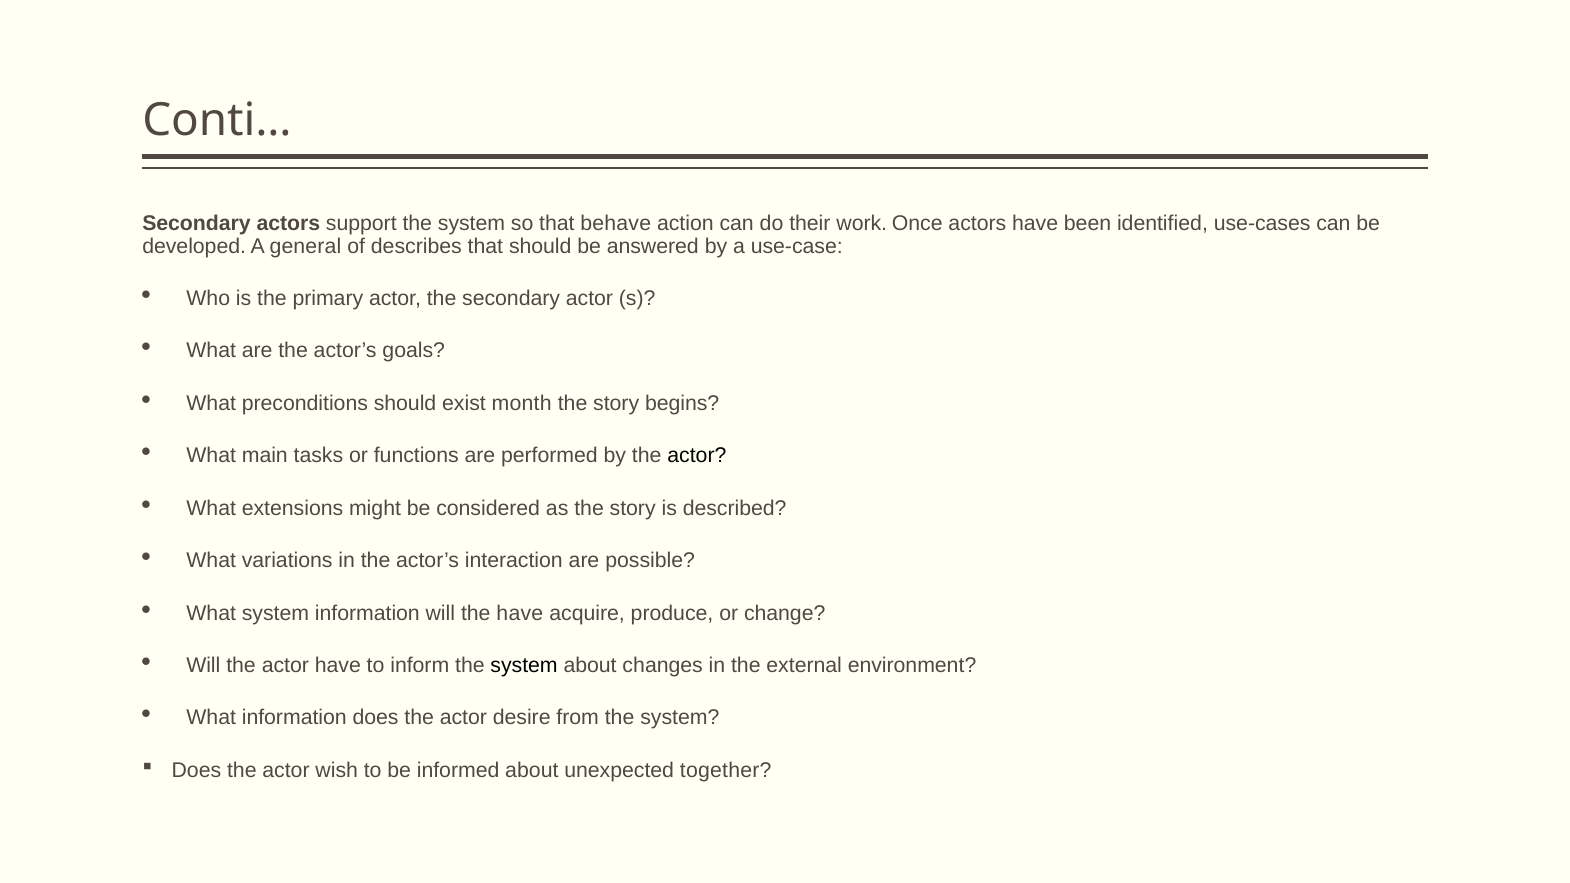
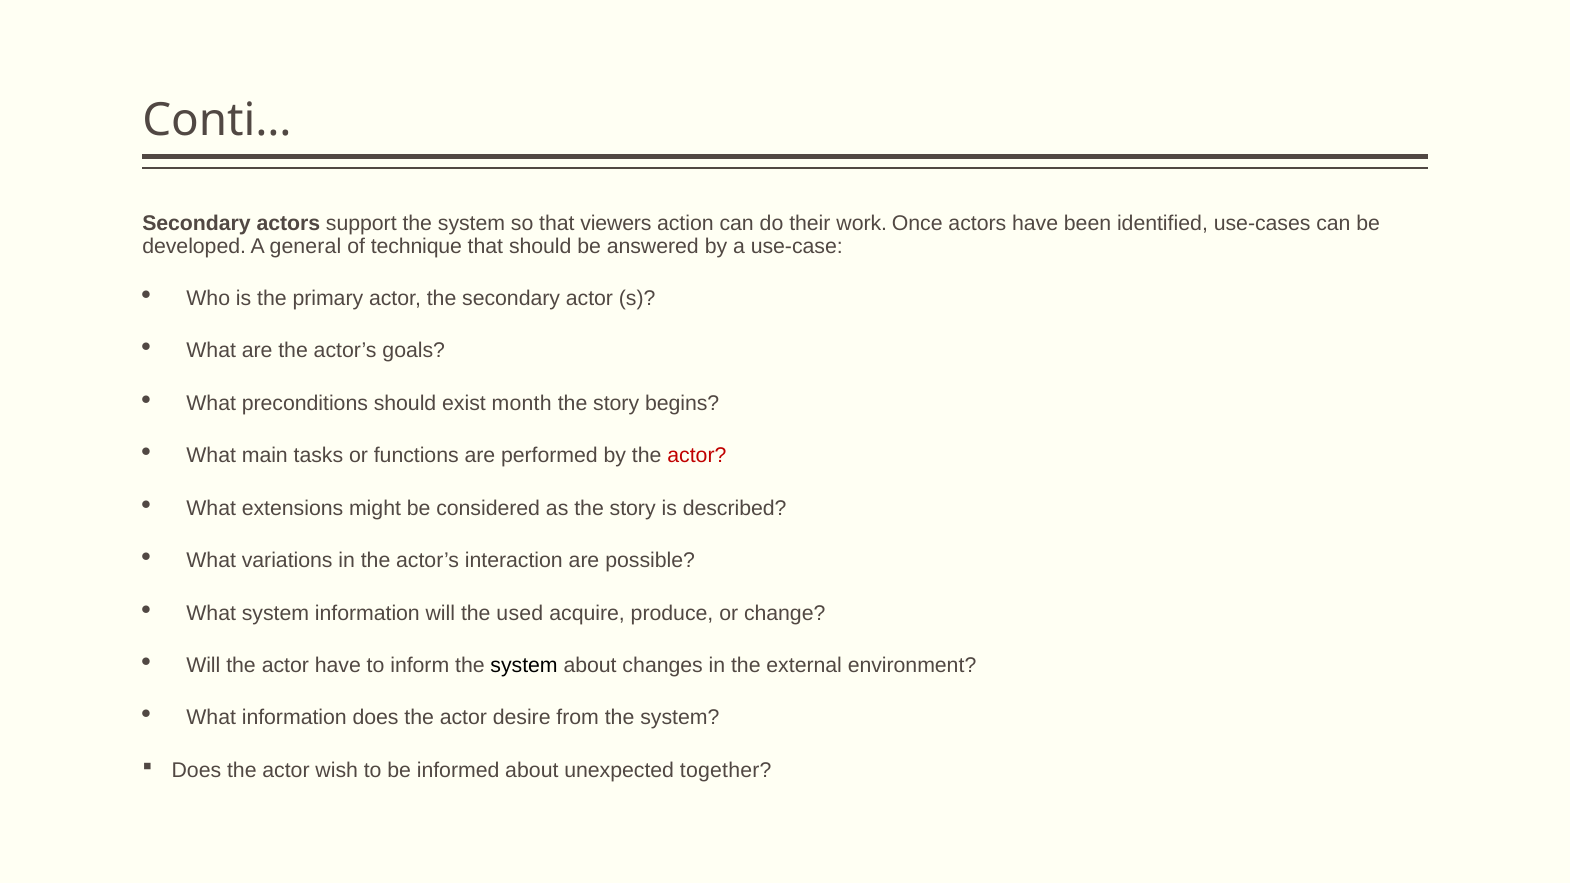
behave: behave -> viewers
describes: describes -> technique
actor at (697, 456) colour: black -> red
the have: have -> used
